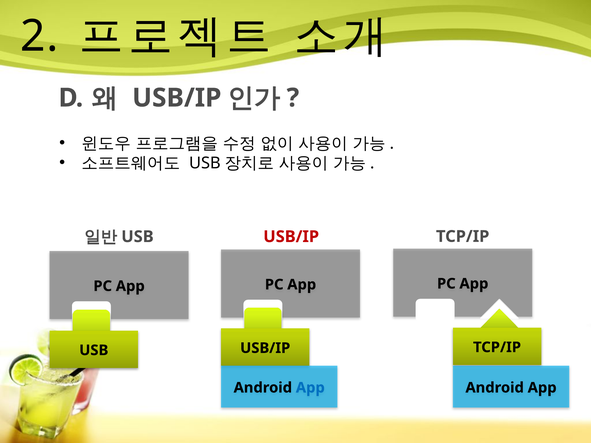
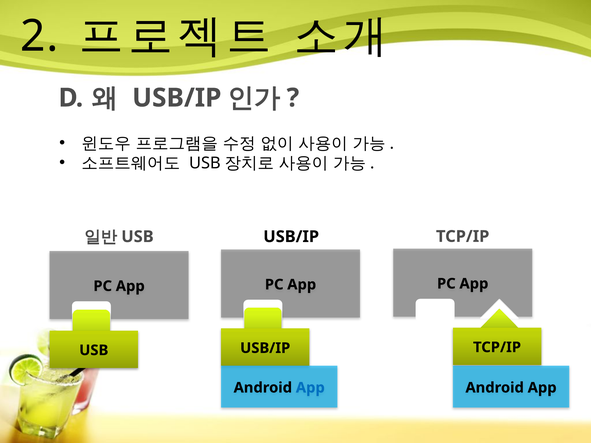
USB/IP at (291, 237) colour: red -> black
